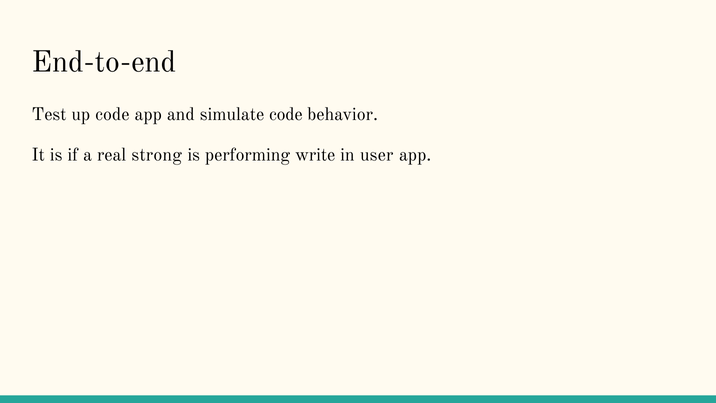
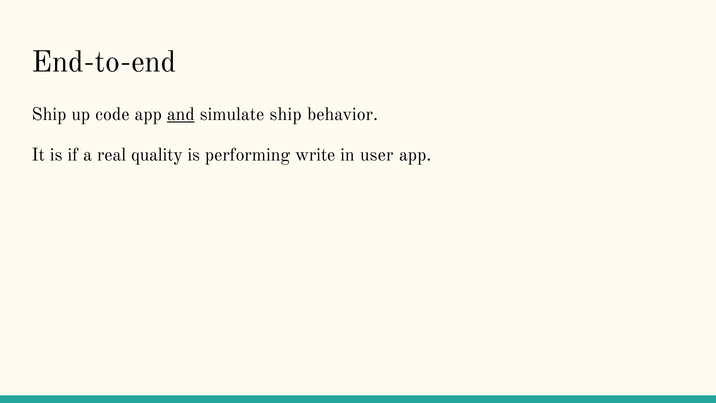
Test at (49, 114): Test -> Ship
and underline: none -> present
simulate code: code -> ship
strong: strong -> quality
